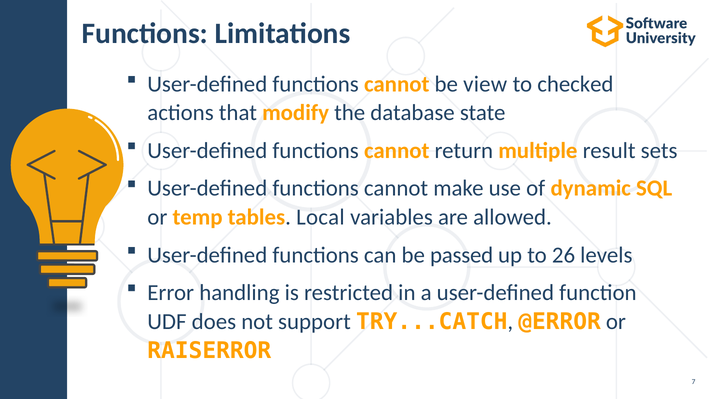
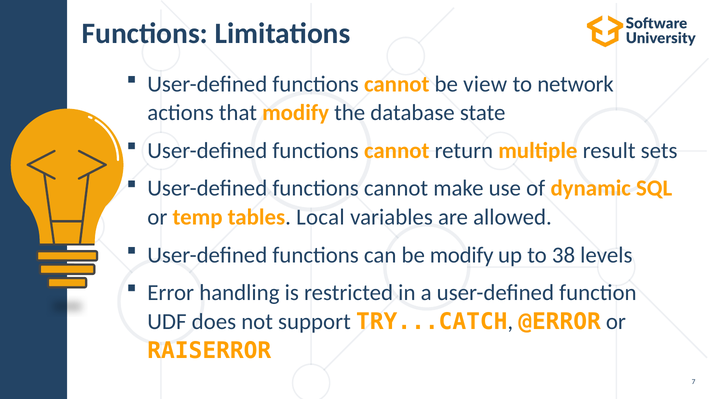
checked: checked -> network
be passed: passed -> modify
26: 26 -> 38
